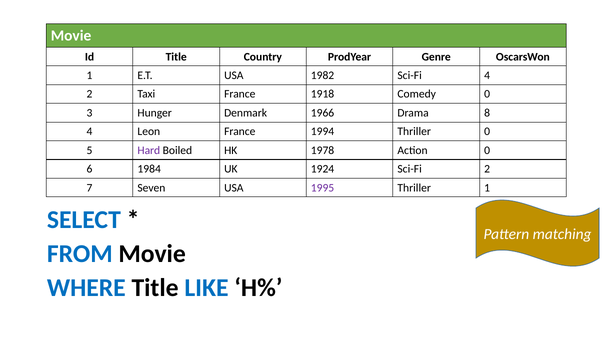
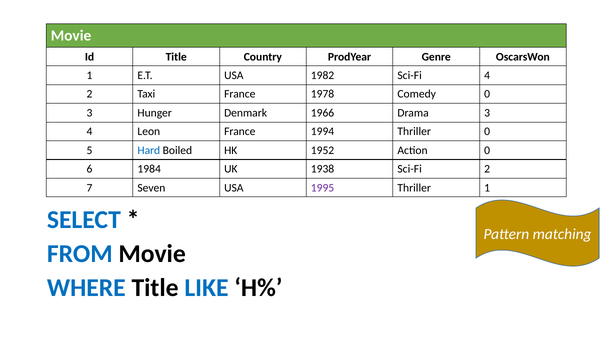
1918: 1918 -> 1978
Drama 8: 8 -> 3
Hard colour: purple -> blue
1978: 1978 -> 1952
1924: 1924 -> 1938
